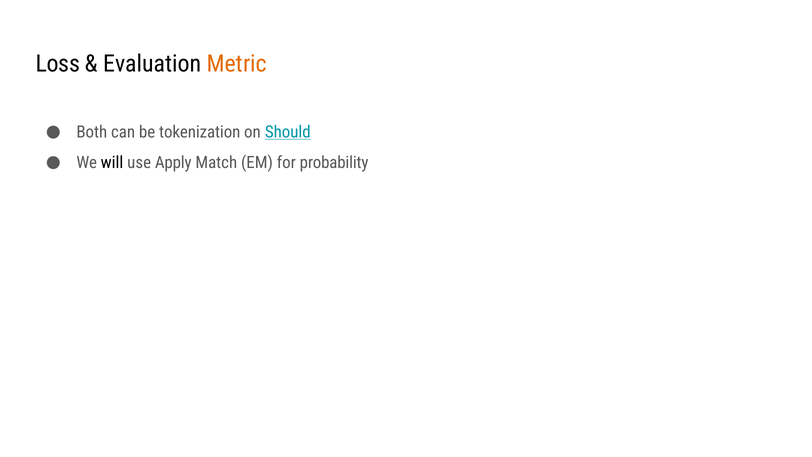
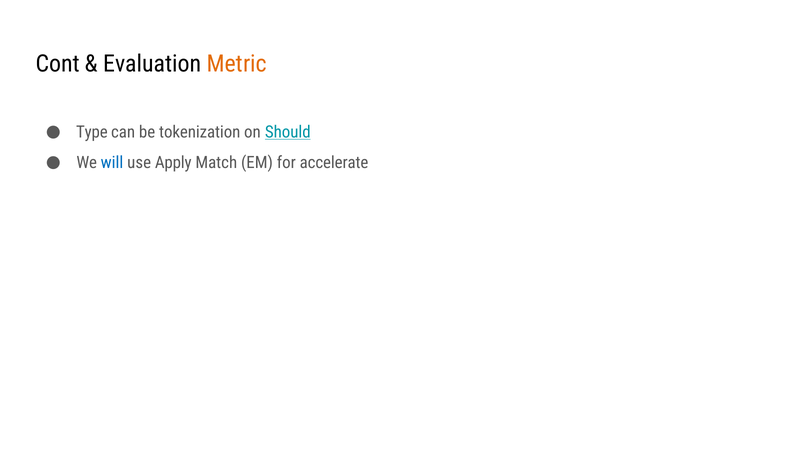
Loss: Loss -> Cont
Both: Both -> Type
will colour: black -> blue
probability: probability -> accelerate
